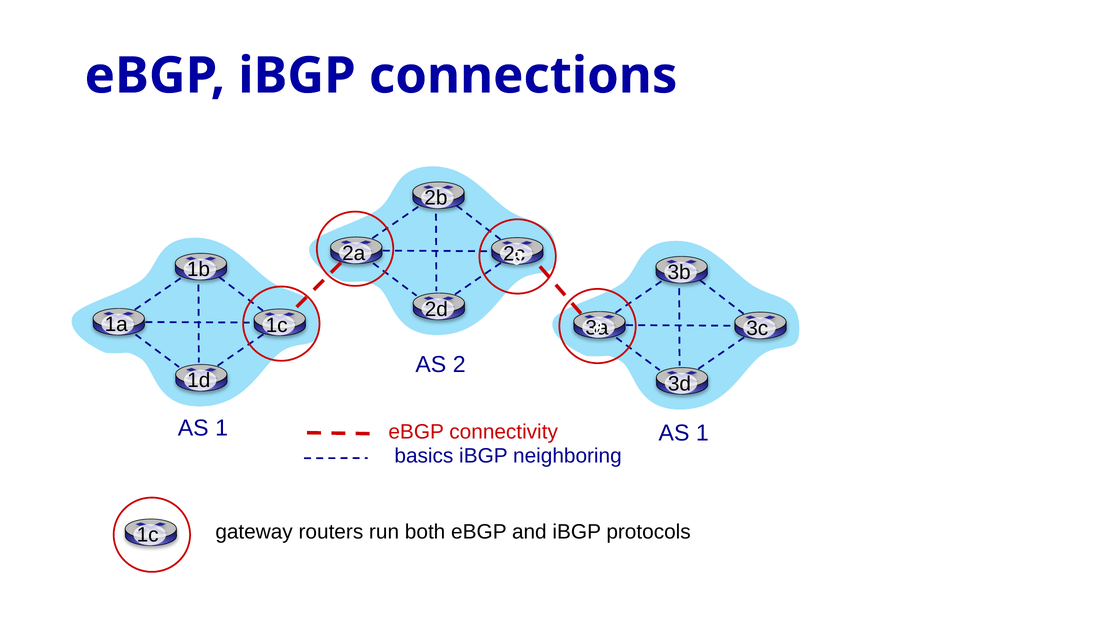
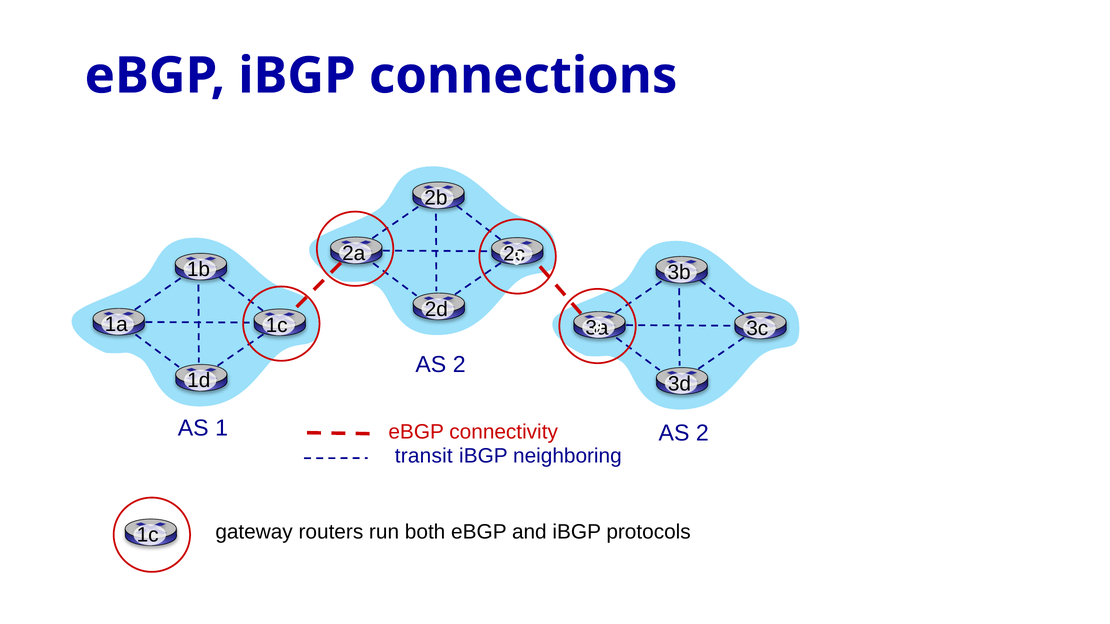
1 at (702, 434): 1 -> 2
basics: basics -> transit
